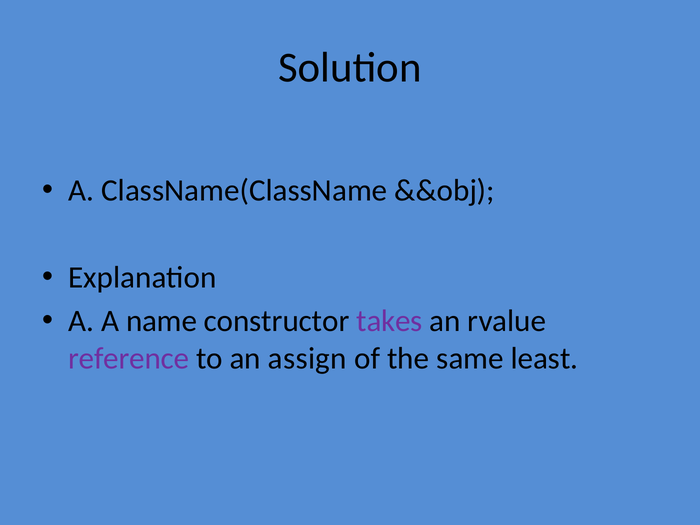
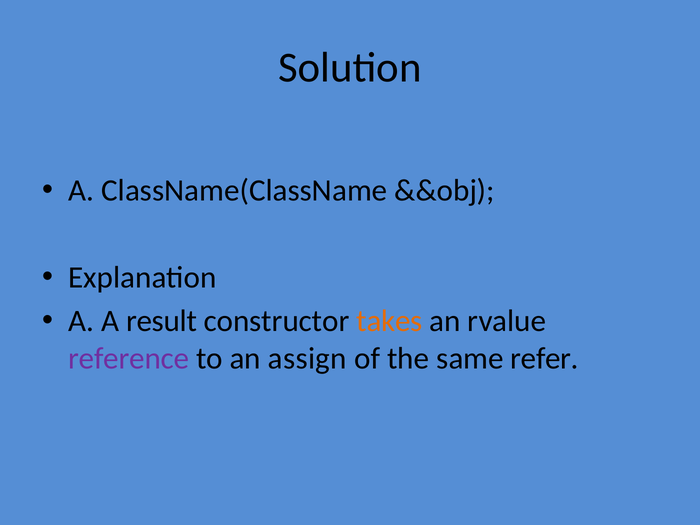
name: name -> result
takes colour: purple -> orange
least: least -> refer
